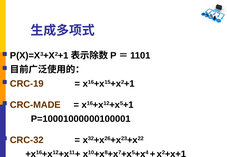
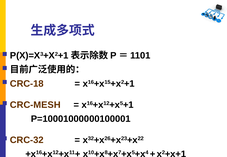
CRC-19: CRC-19 -> CRC-18
CRC-MADE: CRC-MADE -> CRC-MESH
